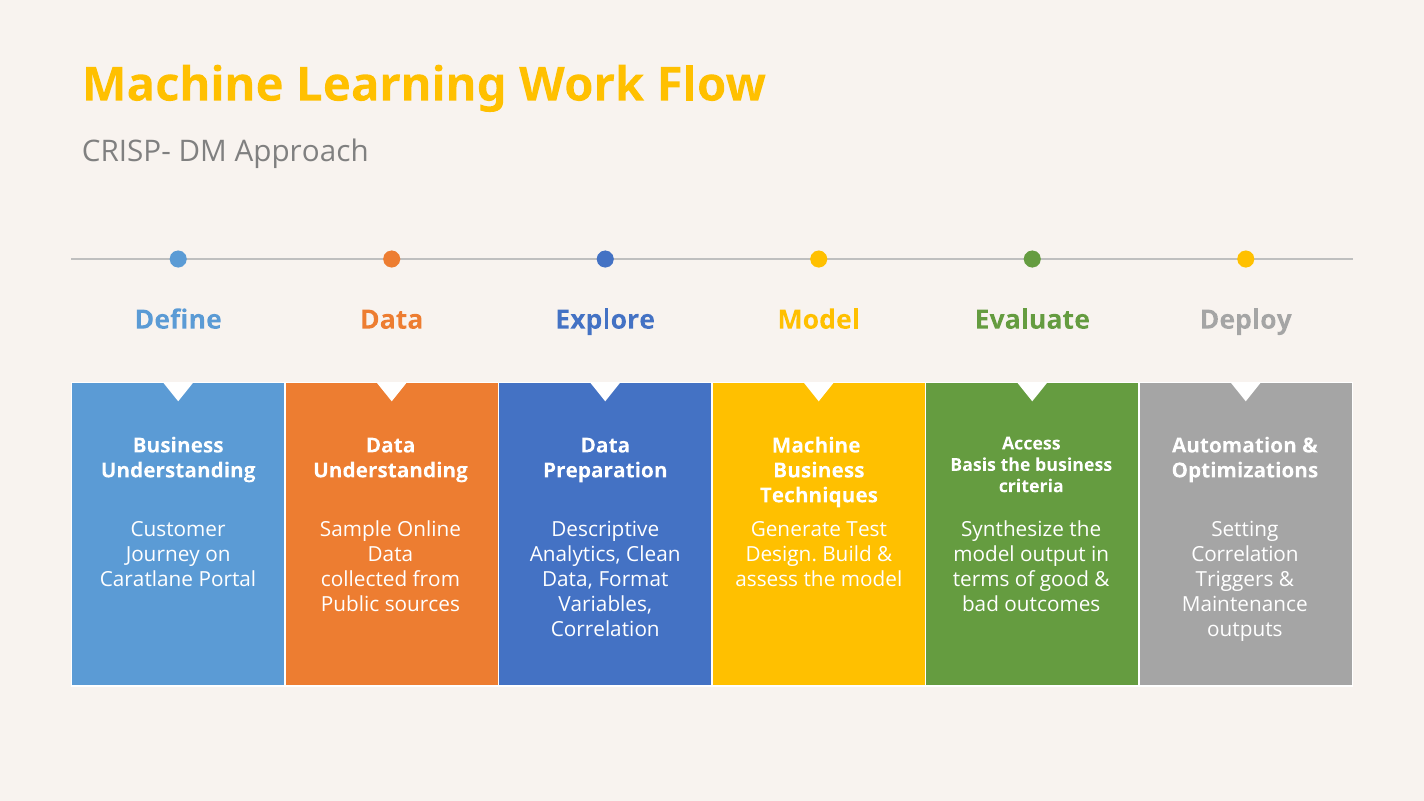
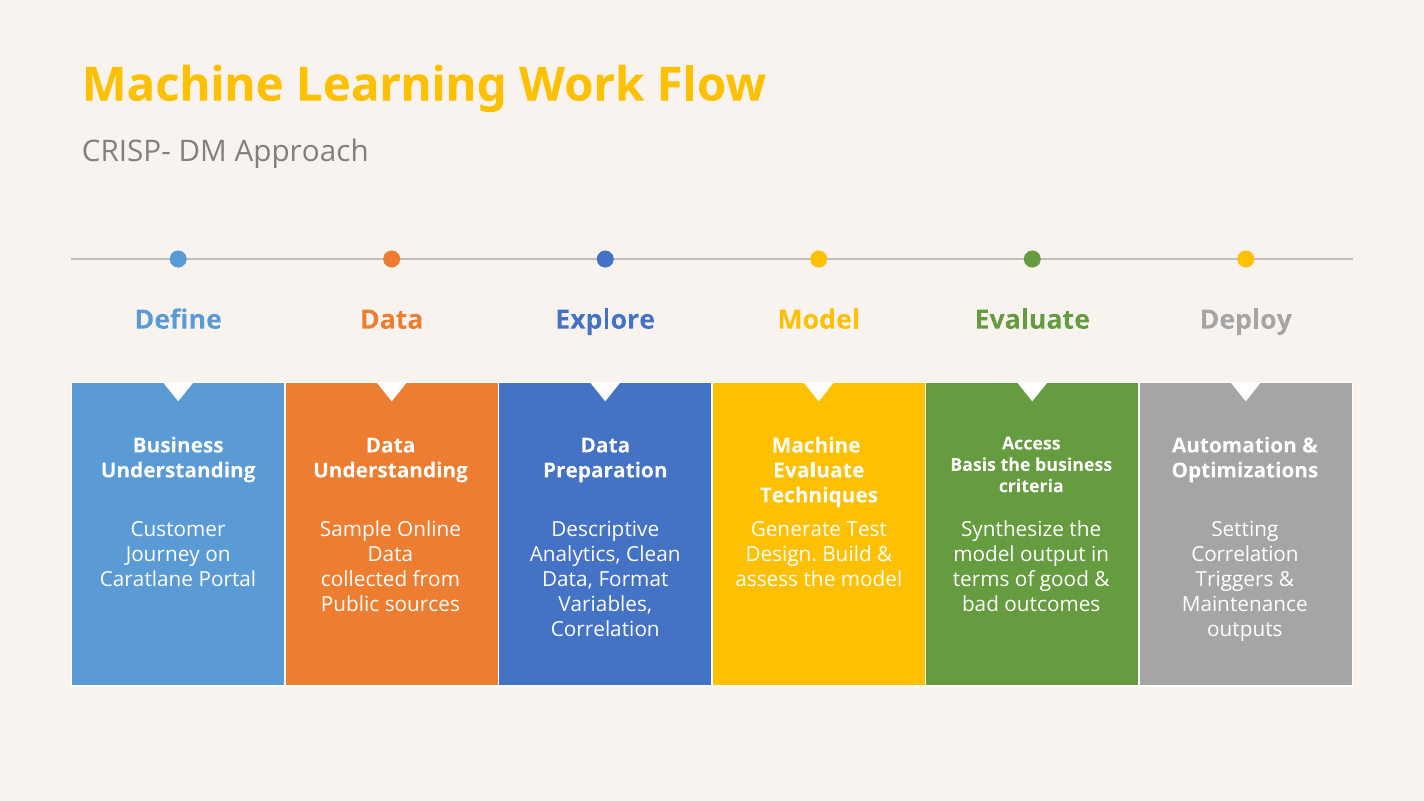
Business at (819, 471): Business -> Evaluate
